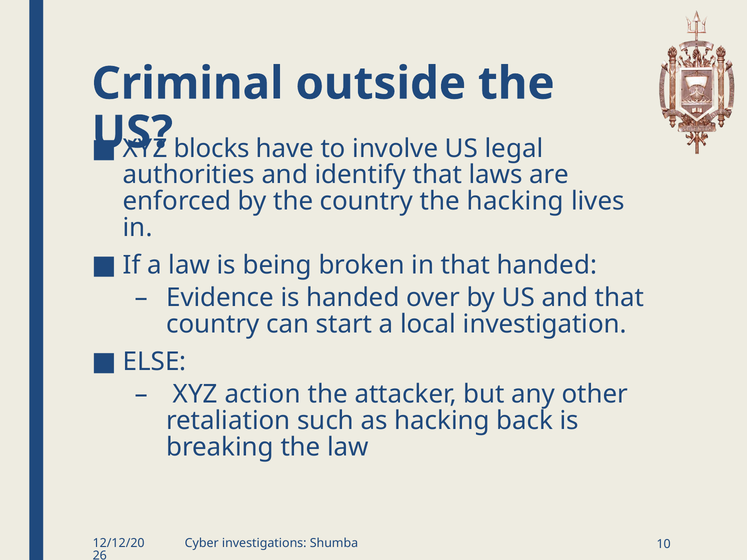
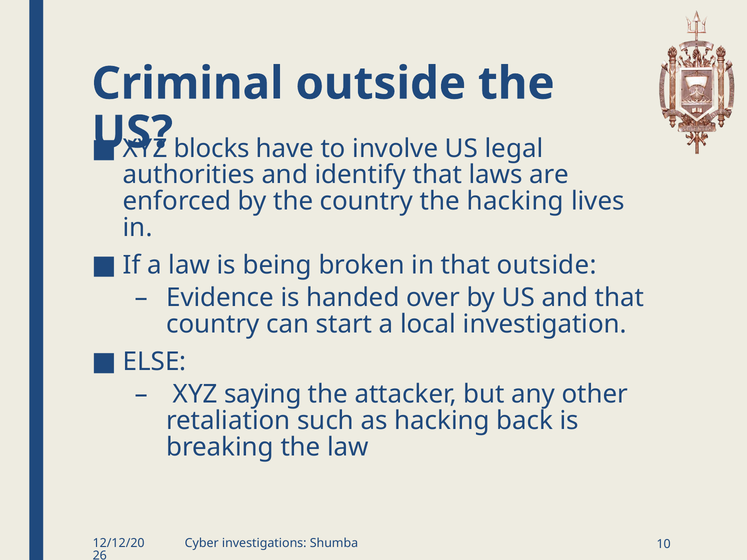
that handed: handed -> outside
action: action -> saying
